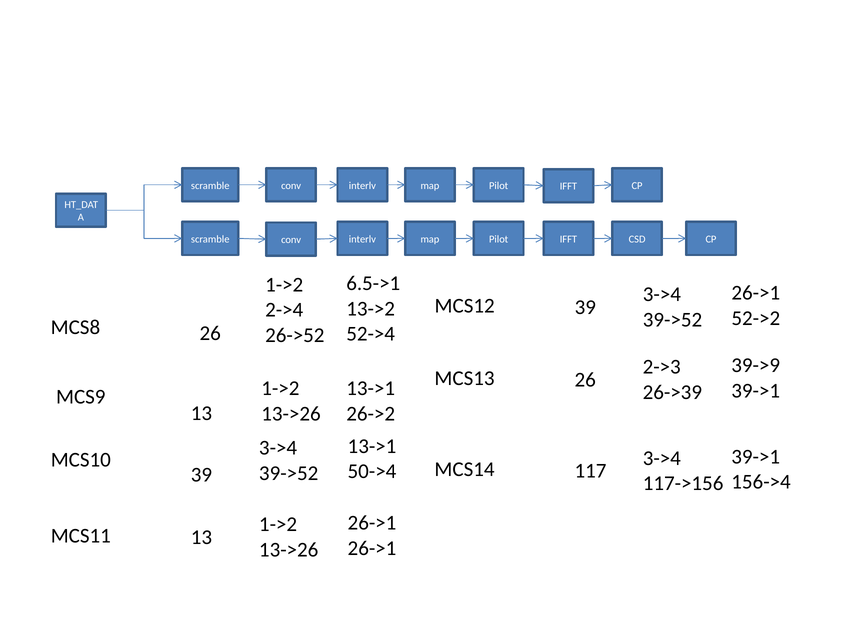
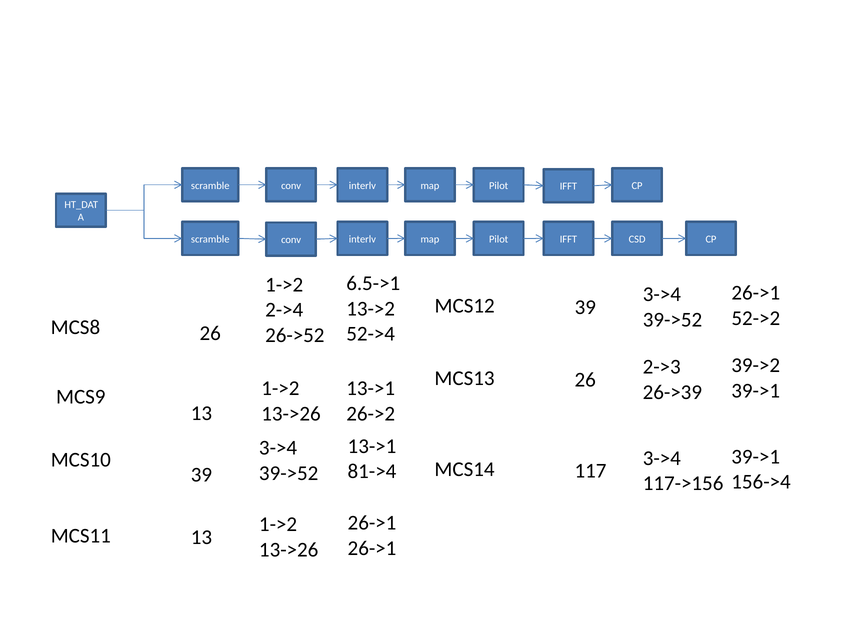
39->9: 39->9 -> 39->2
50->4: 50->4 -> 81->4
